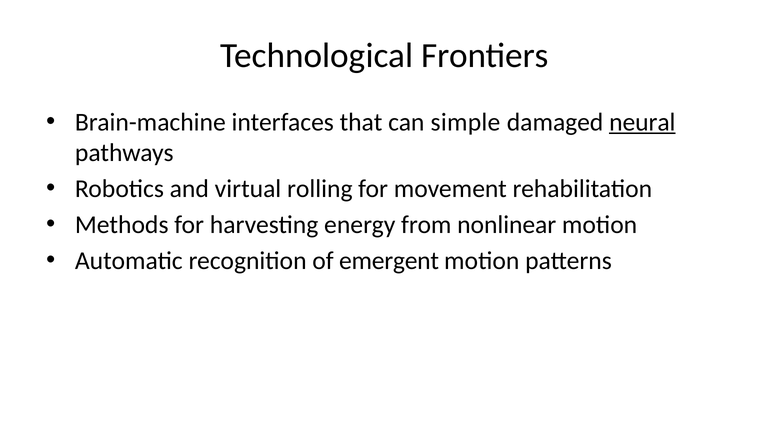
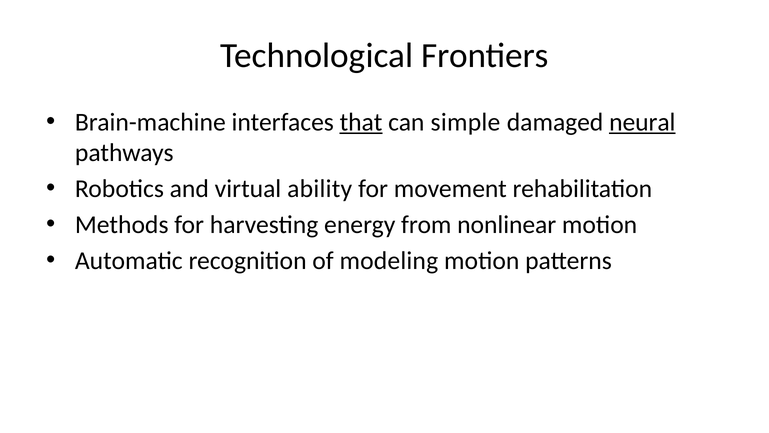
that underline: none -> present
rolling: rolling -> ability
emergent: emergent -> modeling
